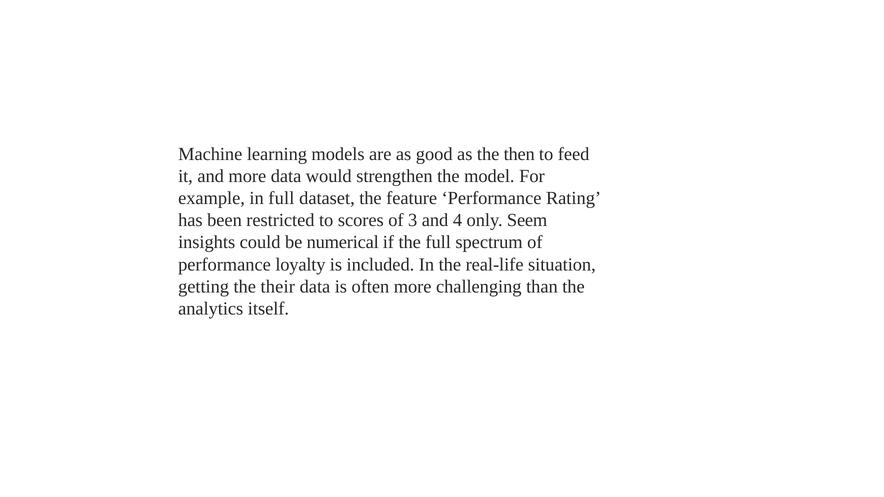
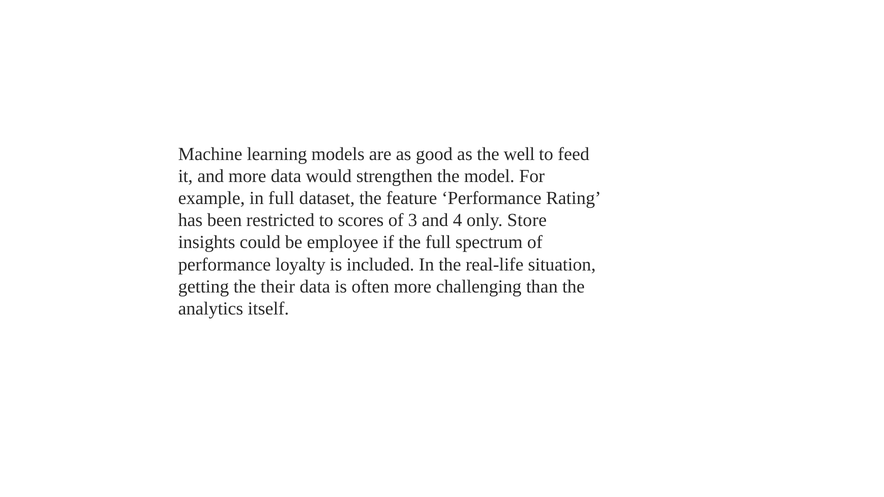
then: then -> well
Seem: Seem -> Store
numerical: numerical -> employee
